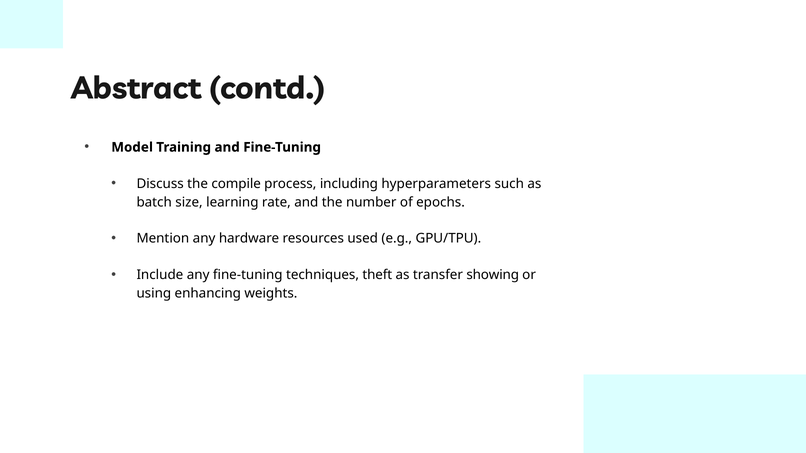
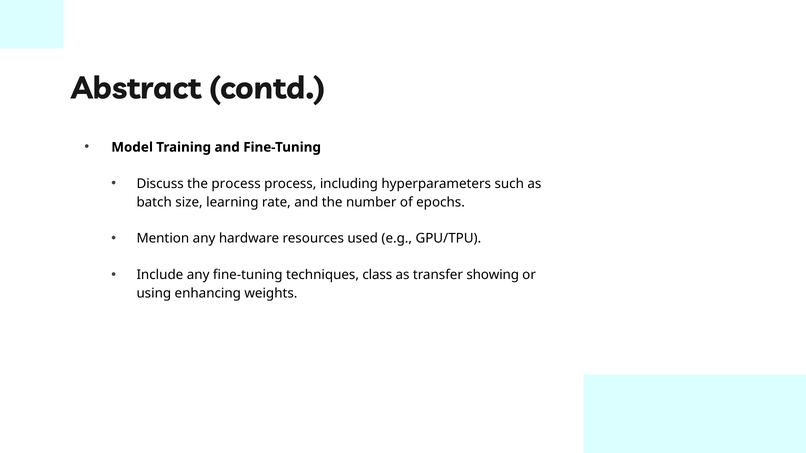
the compile: compile -> process
theft: theft -> class
